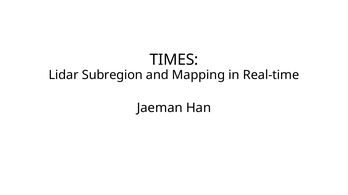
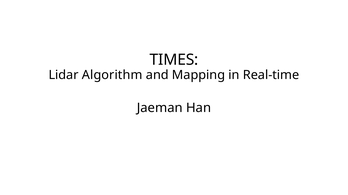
Subregion: Subregion -> Algorithm
